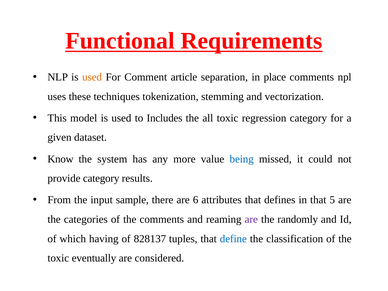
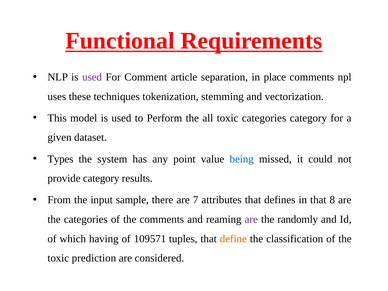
used at (92, 77) colour: orange -> purple
Includes: Includes -> Perform
toxic regression: regression -> categories
Know: Know -> Types
more: more -> point
6: 6 -> 7
5: 5 -> 8
828137: 828137 -> 109571
define colour: blue -> orange
eventually: eventually -> prediction
